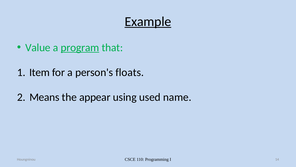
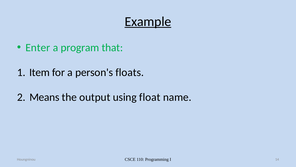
Value: Value -> Enter
program underline: present -> none
appear: appear -> output
used: used -> float
